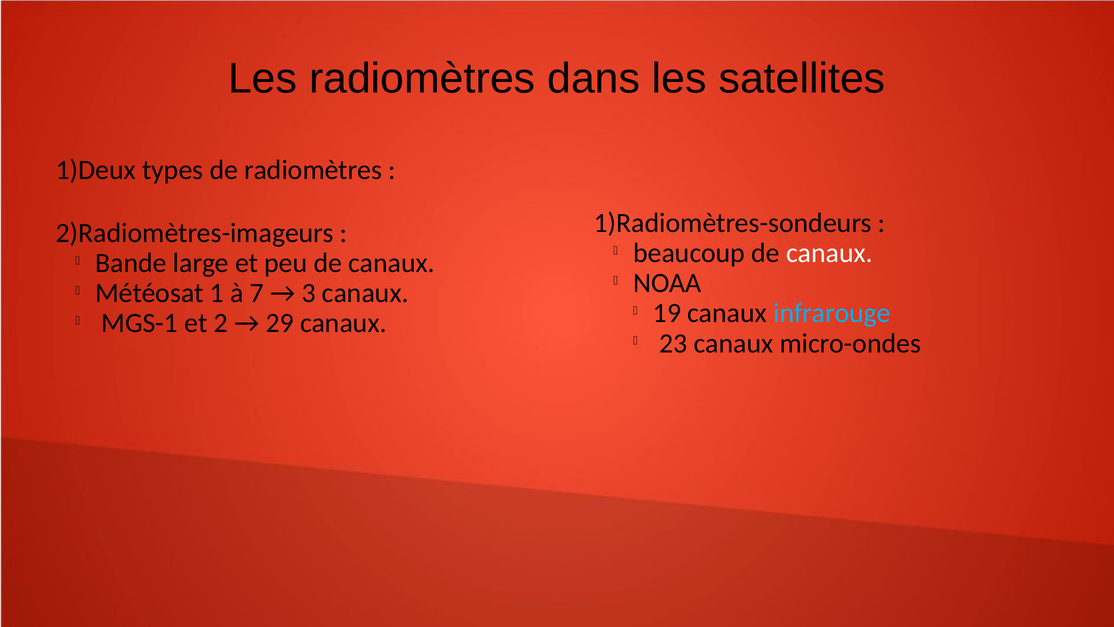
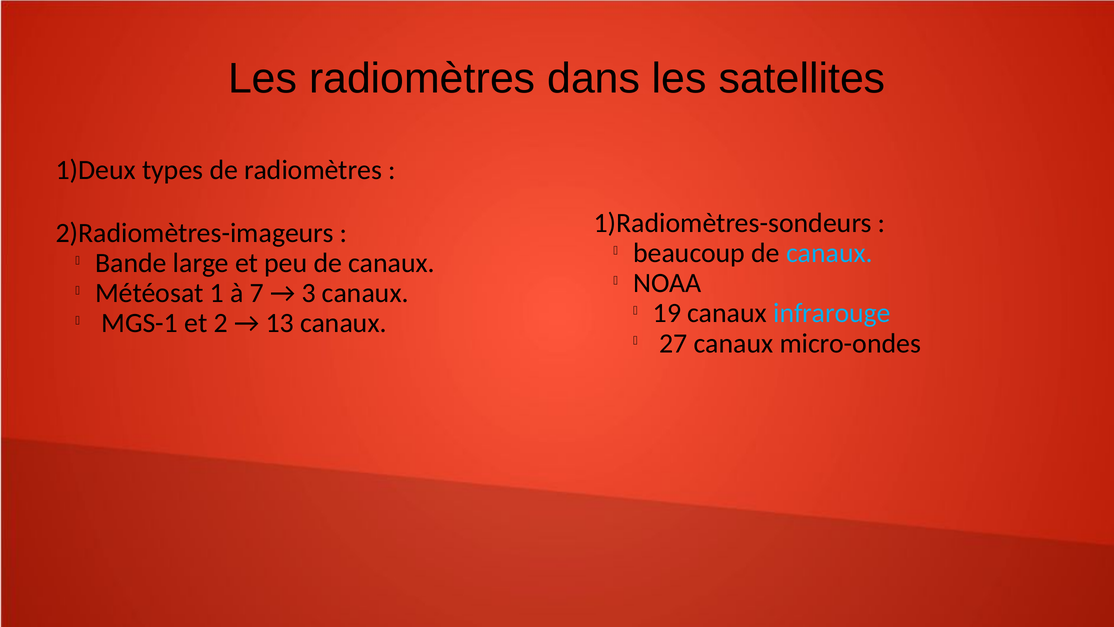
canaux at (829, 253) colour: white -> light blue
29: 29 -> 13
23: 23 -> 27
